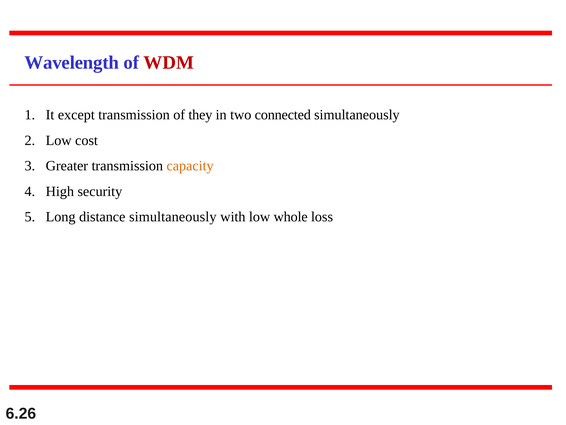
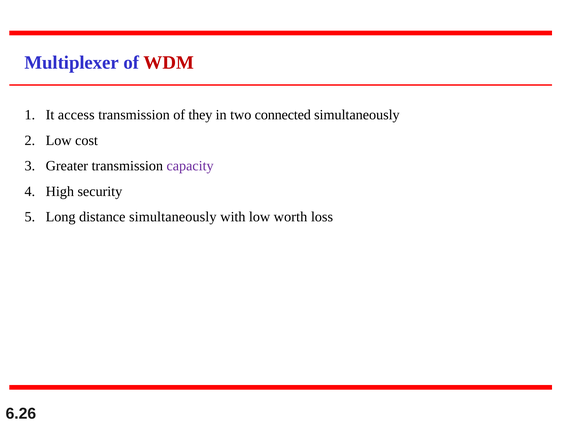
Wavelength: Wavelength -> Multiplexer
except: except -> access
capacity colour: orange -> purple
whole: whole -> worth
